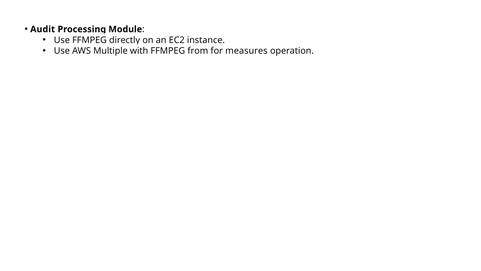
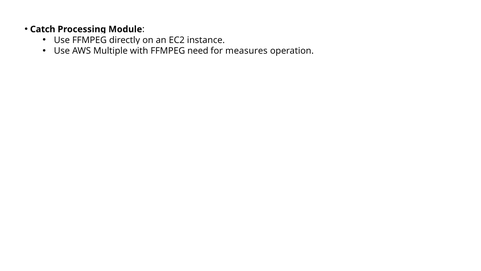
Audit: Audit -> Catch
from: from -> need
